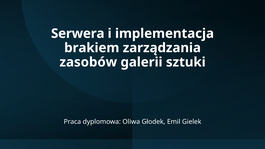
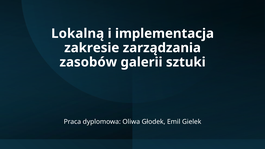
Serwera: Serwera -> Lokalną
brakiem: brakiem -> zakresie
